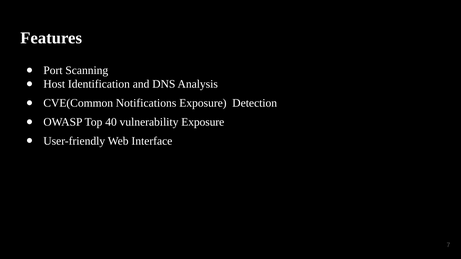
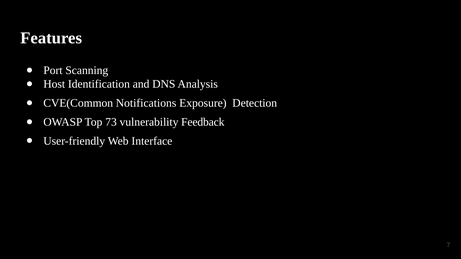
40: 40 -> 73
vulnerability Exposure: Exposure -> Feedback
